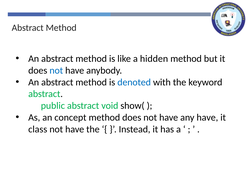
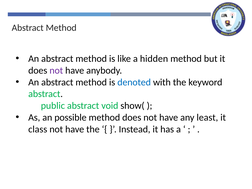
not at (56, 70) colour: blue -> purple
concept: concept -> possible
any have: have -> least
